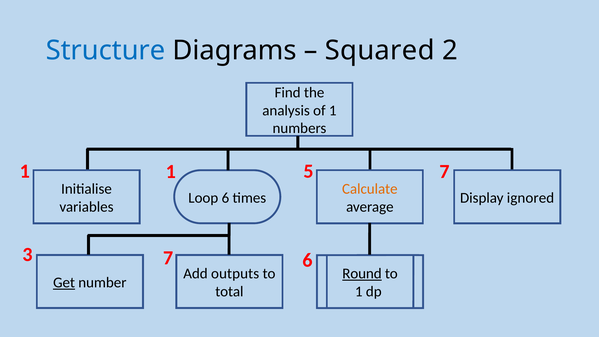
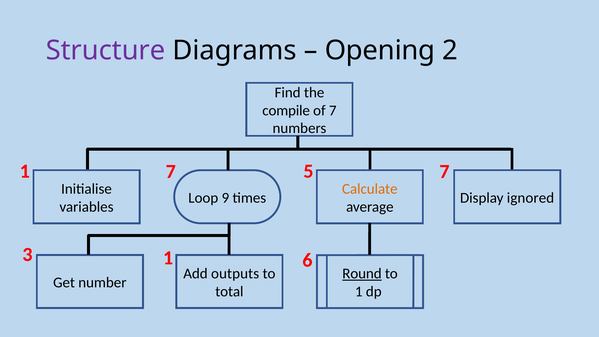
Structure colour: blue -> purple
Squared: Squared -> Opening
analysis: analysis -> compile
of 1: 1 -> 7
1 1: 1 -> 7
Loop 6: 6 -> 9
3 7: 7 -> 1
Get underline: present -> none
